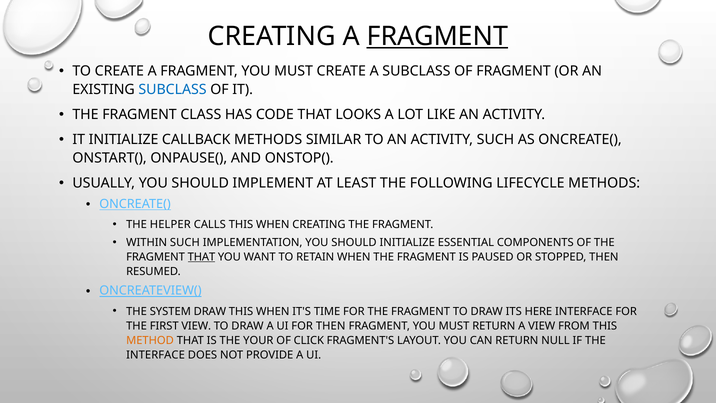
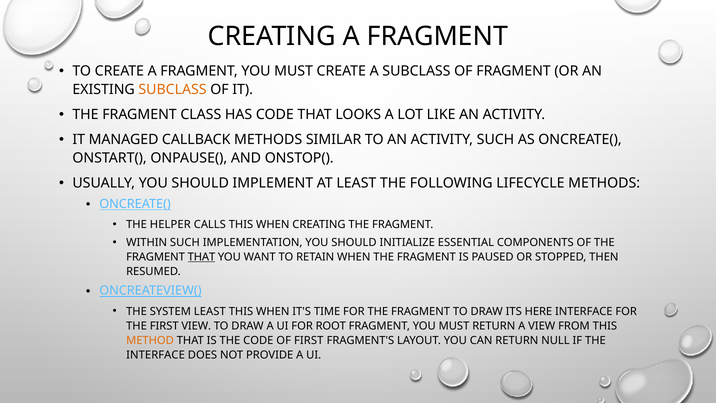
FRAGMENT at (437, 36) underline: present -> none
SUBCLASS at (173, 90) colour: blue -> orange
IT INITIALIZE: INITIALIZE -> MANAGED
SYSTEM DRAW: DRAW -> LEAST
FOR THEN: THEN -> ROOT
THE YOUR: YOUR -> CODE
OF CLICK: CLICK -> FIRST
